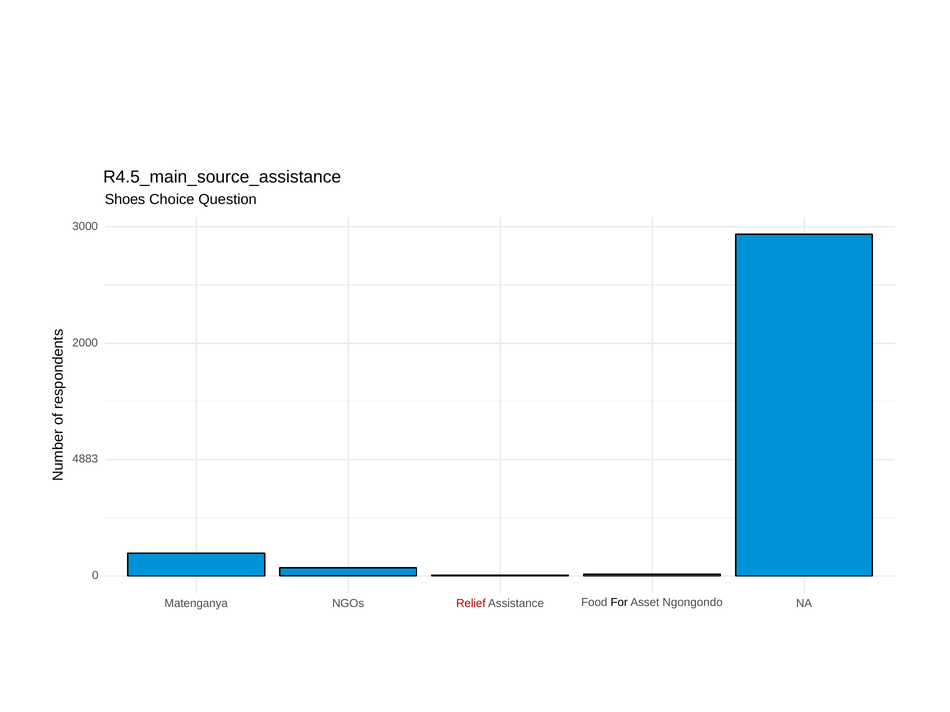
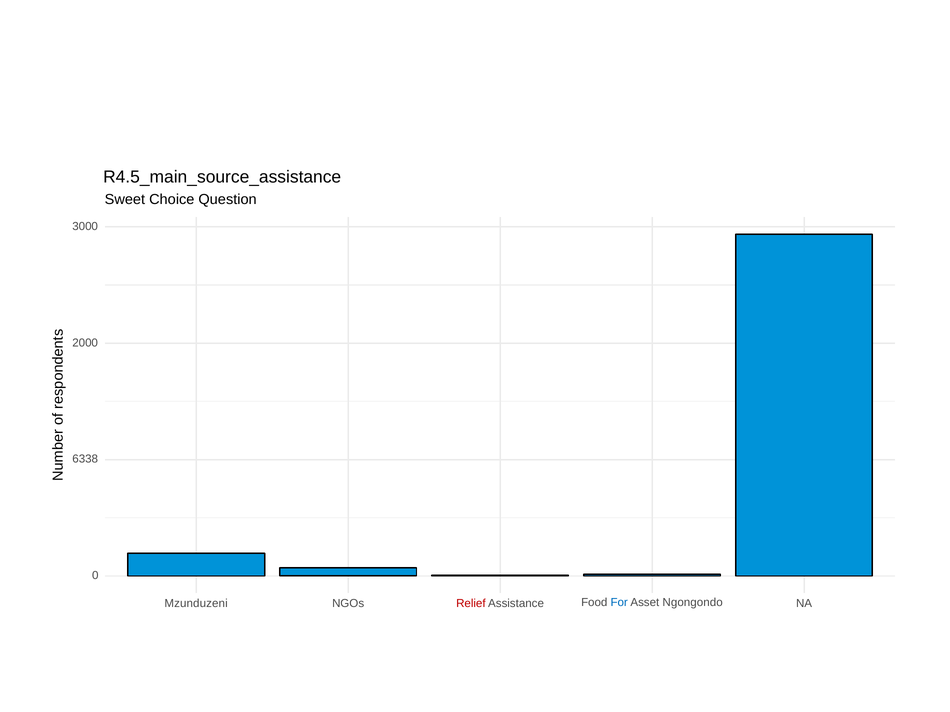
Shoes: Shoes -> Sweet
4883: 4883 -> 6338
Matenganya: Matenganya -> Mzunduzeni
For colour: black -> blue
